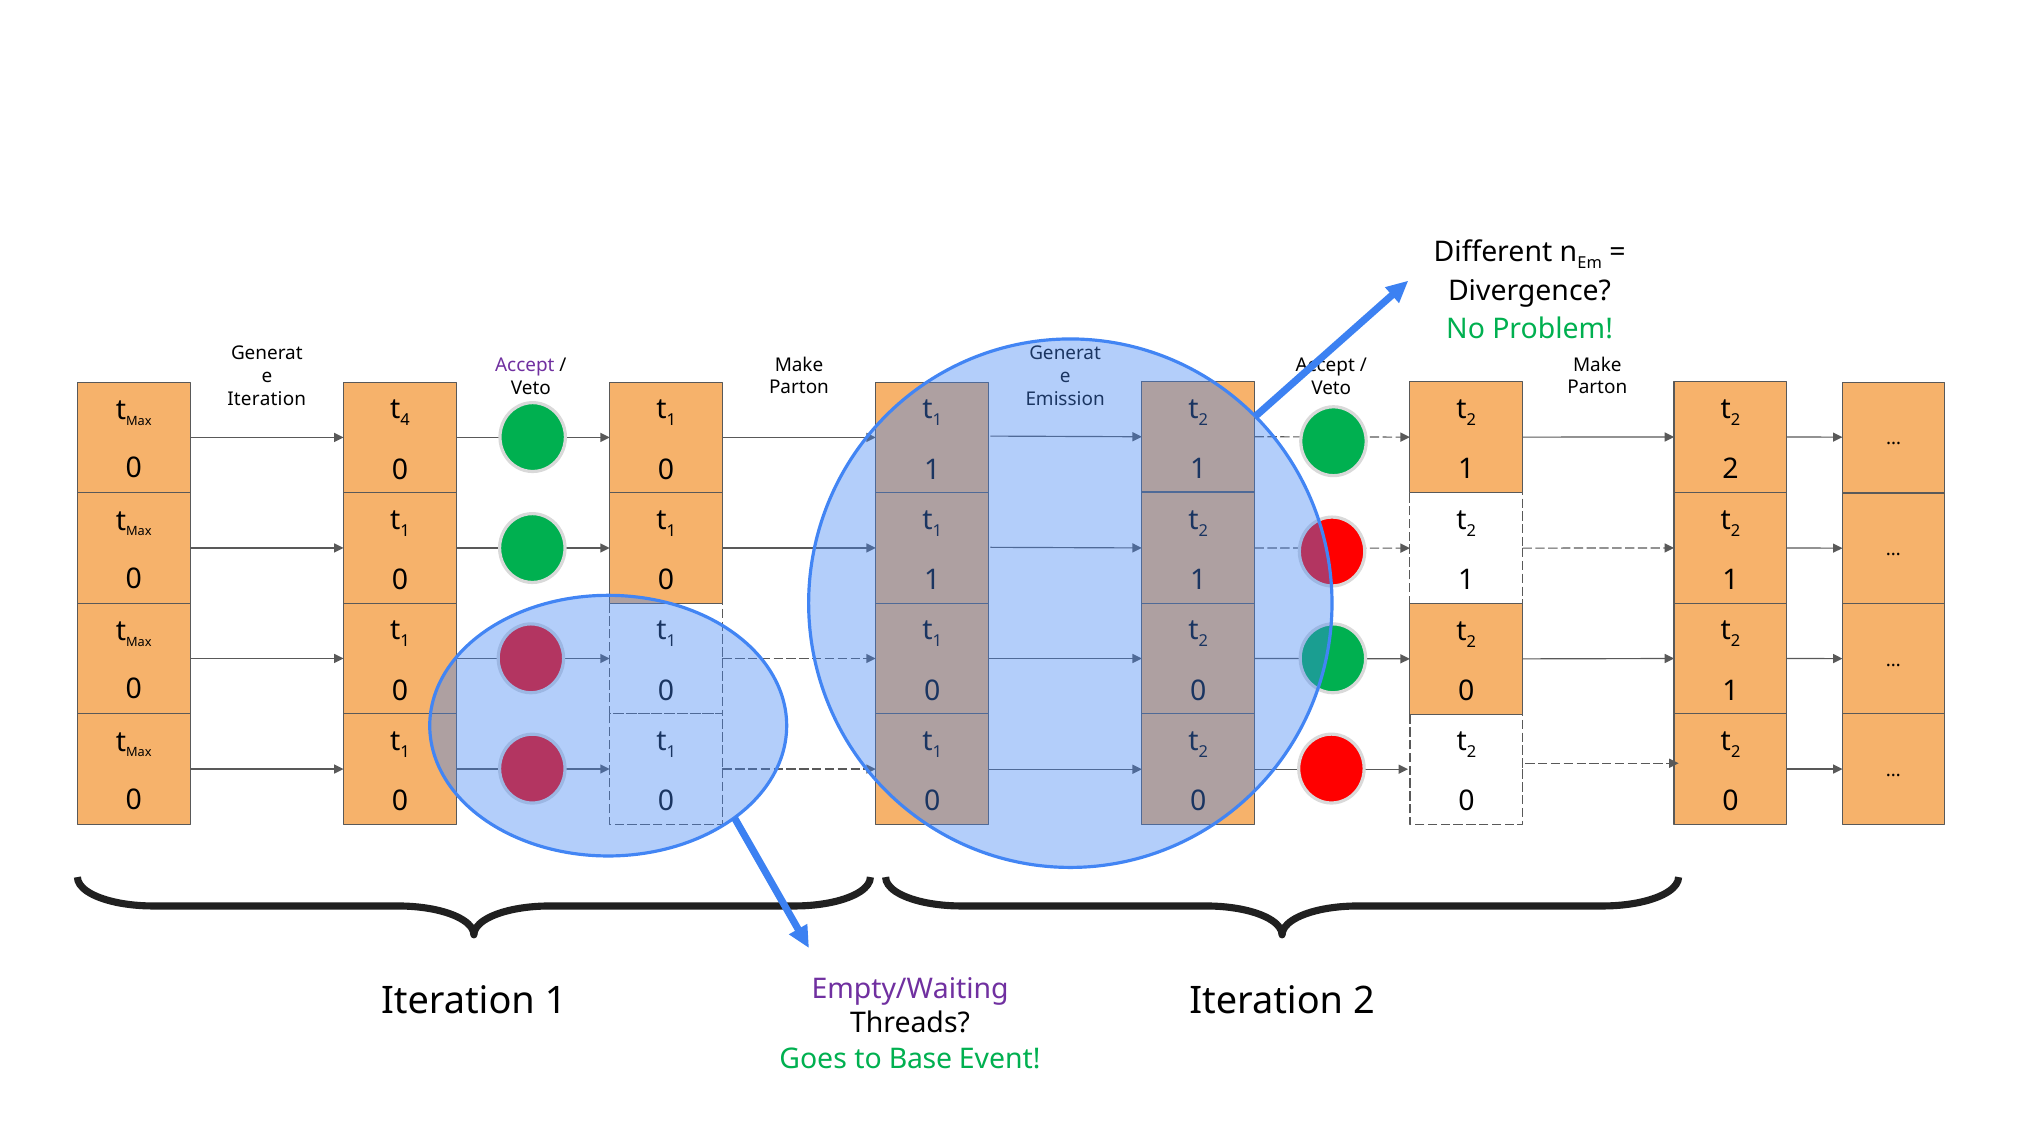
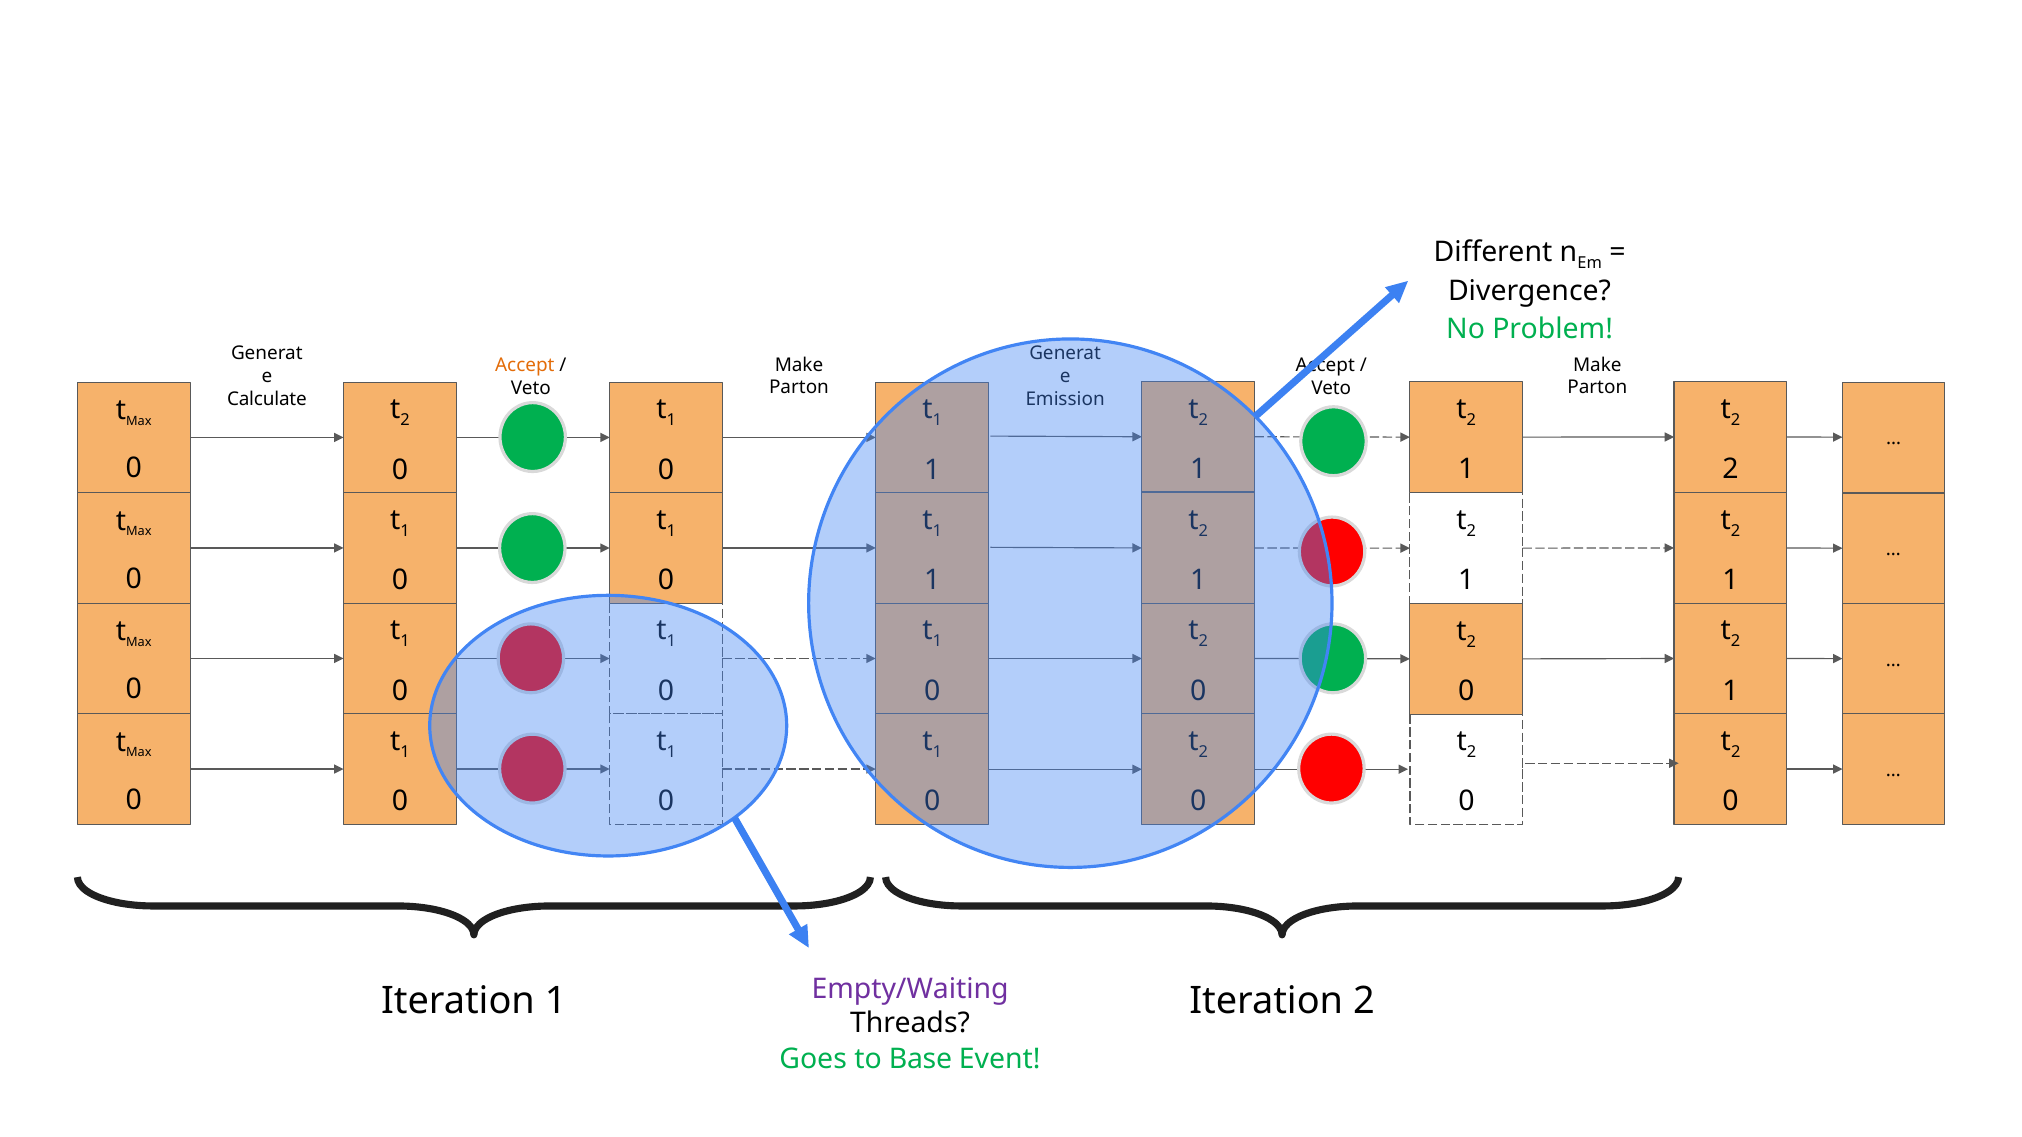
Accept at (525, 365) colour: purple -> orange
Iteration at (267, 399): Iteration -> Calculate
4 at (405, 420): 4 -> 2
